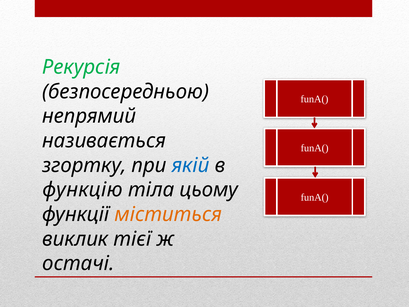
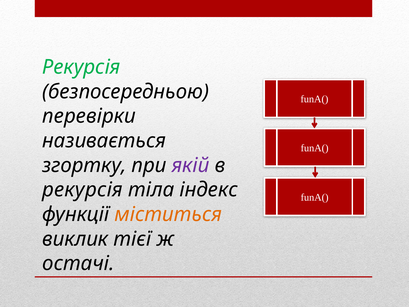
непрямий: непрямий -> перевірки
якій colour: blue -> purple
функцію at (82, 190): функцію -> рекурсія
цьому: цьому -> індекс
